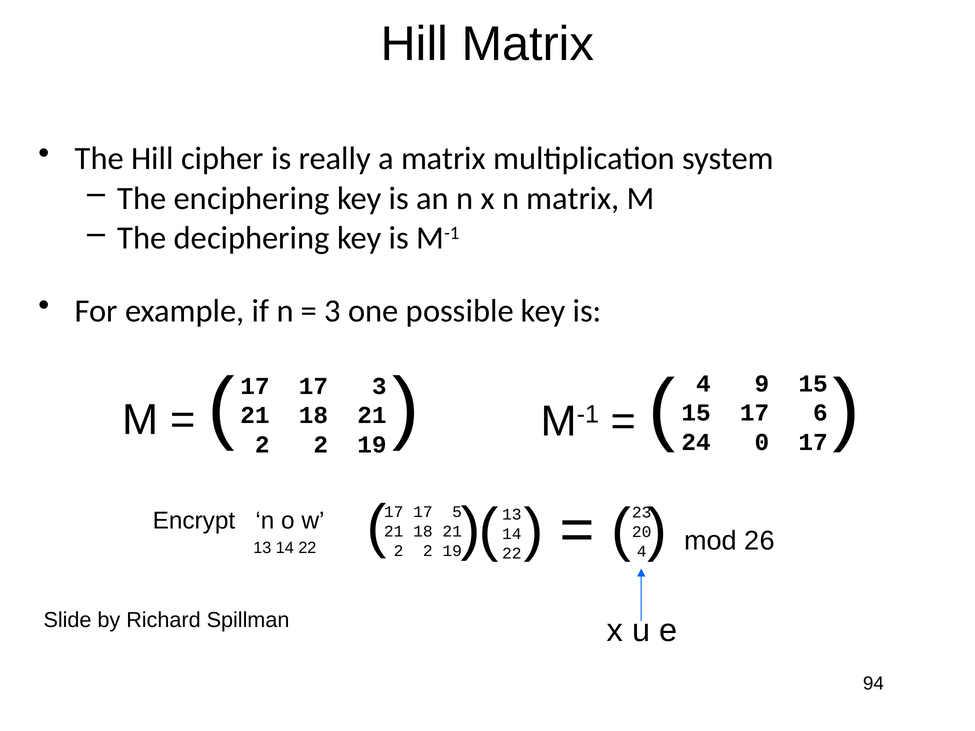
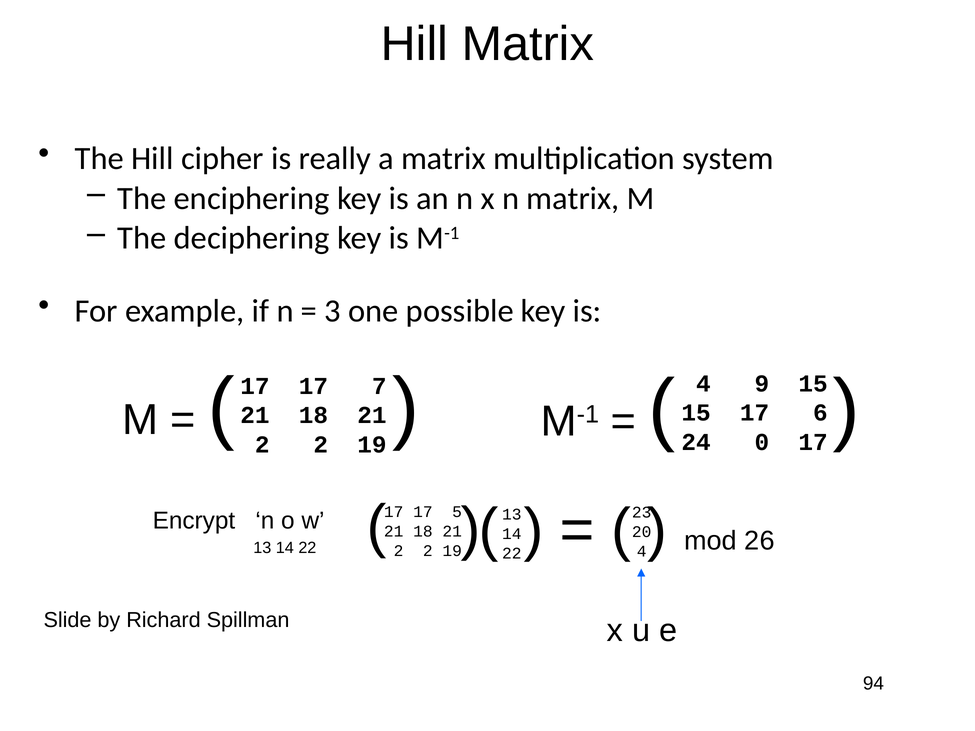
17 3: 3 -> 7
